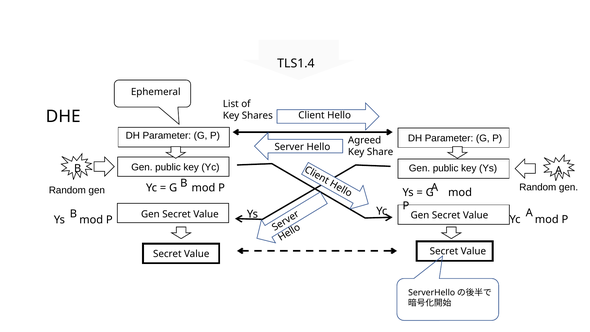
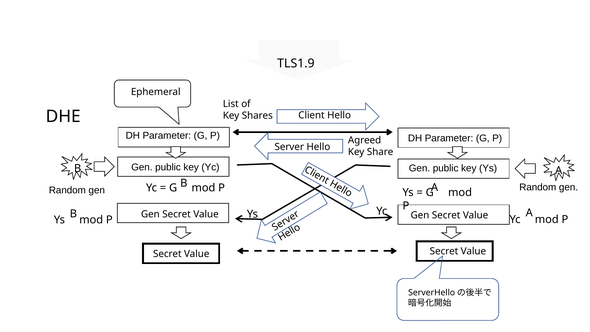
TLS1.4: TLS1.4 -> TLS1.9
